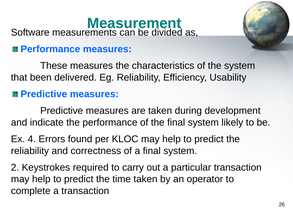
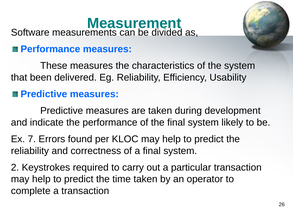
4: 4 -> 7
